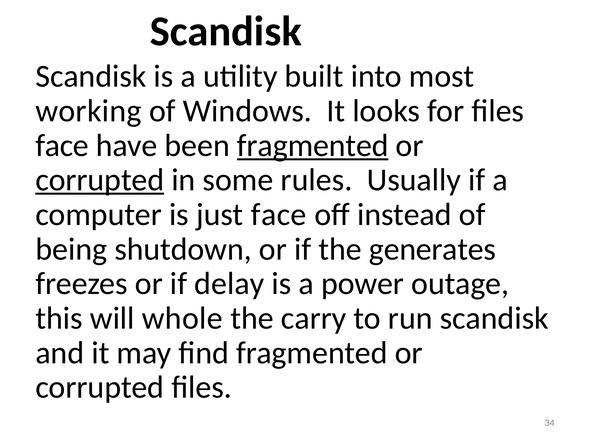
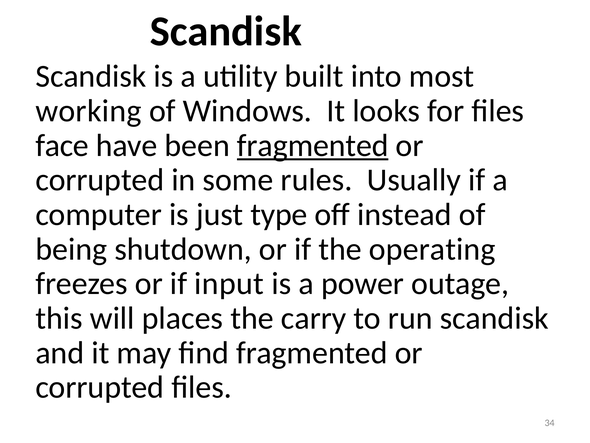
corrupted at (100, 180) underline: present -> none
just face: face -> type
generates: generates -> operating
delay: delay -> input
whole: whole -> places
